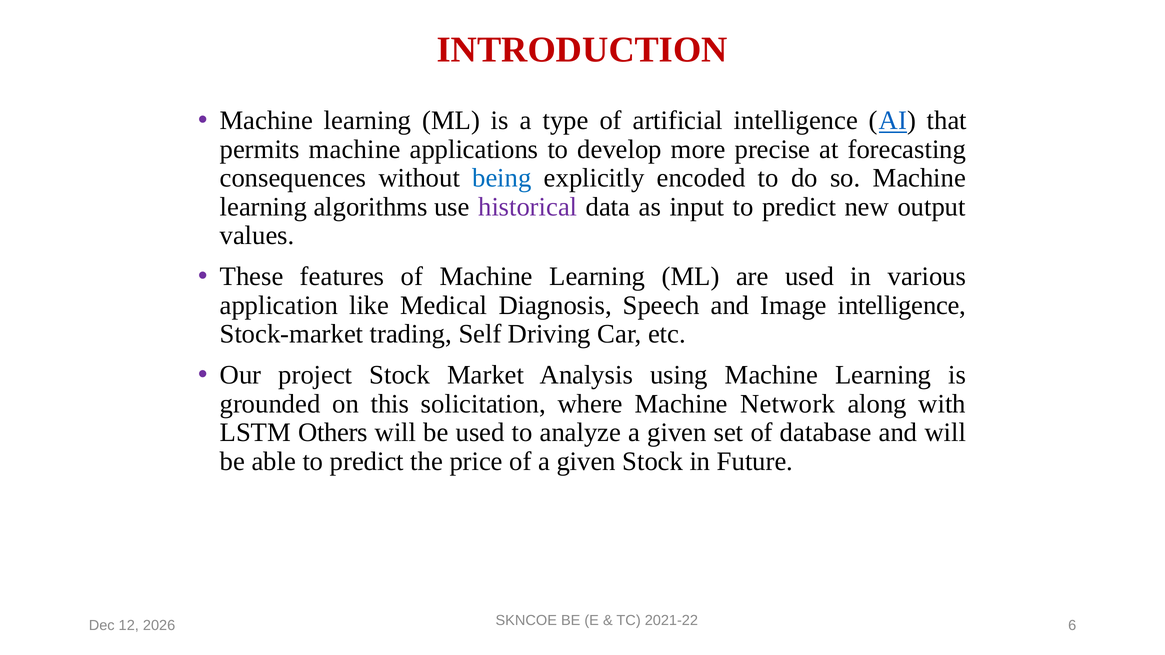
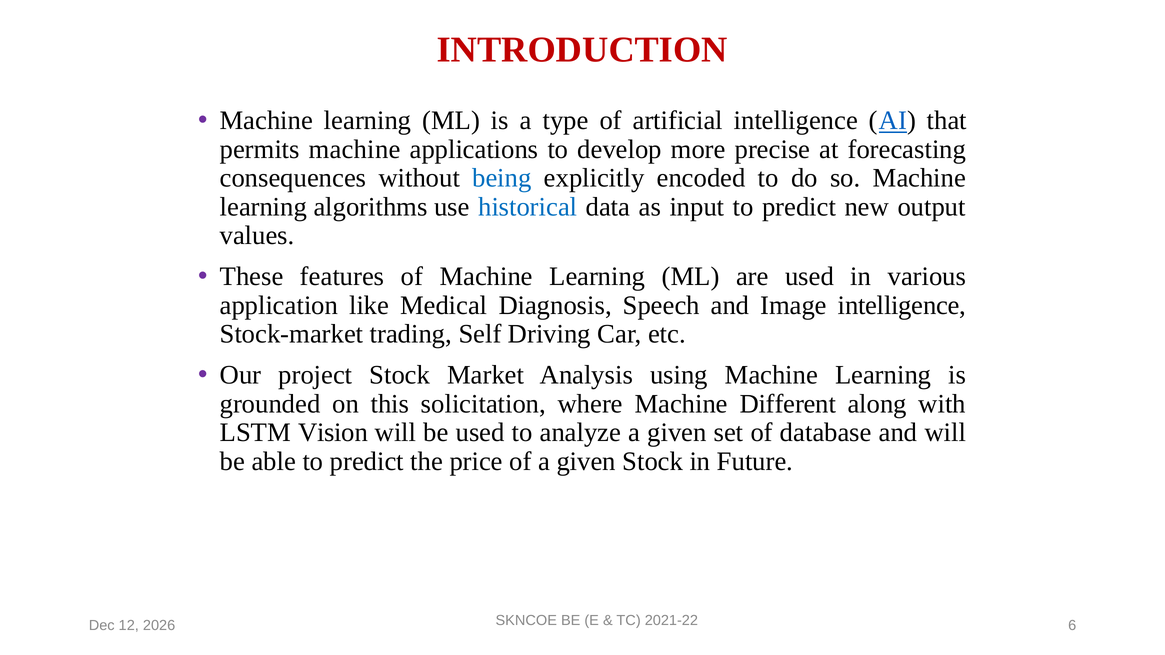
historical colour: purple -> blue
Network: Network -> Different
Others: Others -> Vision
